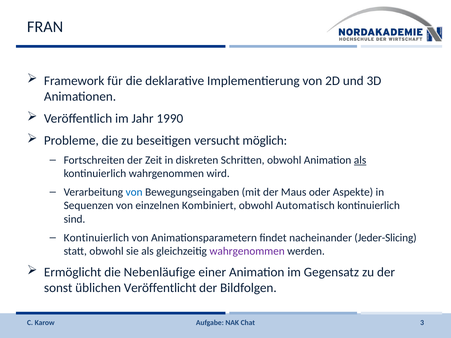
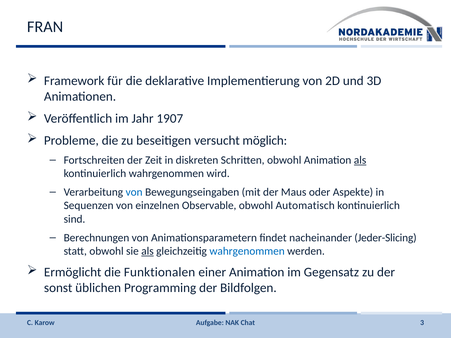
1990: 1990 -> 1907
Kombiniert: Kombiniert -> Observable
Kontinuierlich at (96, 238): Kontinuierlich -> Berechnungen
als at (147, 251) underline: none -> present
wahrgenommen at (247, 251) colour: purple -> blue
Nebenläufige: Nebenläufige -> Funktionalen
Veröffentlicht: Veröffentlicht -> Programming
